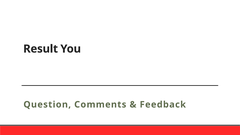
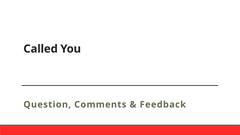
Result: Result -> Called
